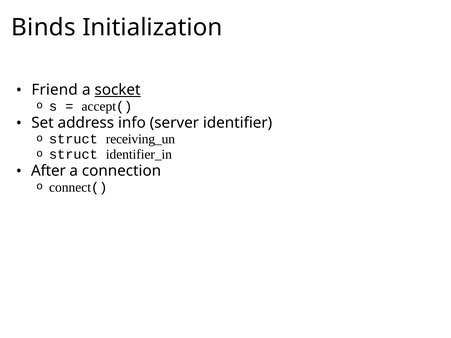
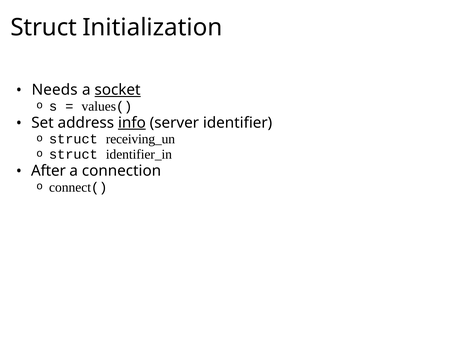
Binds at (43, 28): Binds -> Struct
Friend: Friend -> Needs
accept: accept -> values
info underline: none -> present
